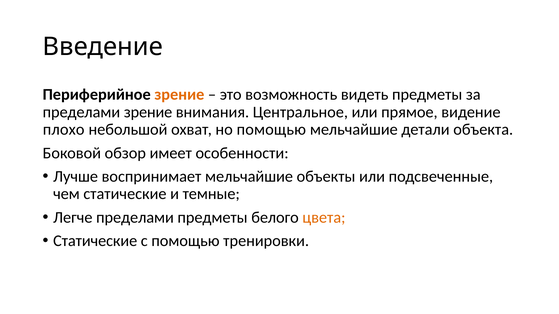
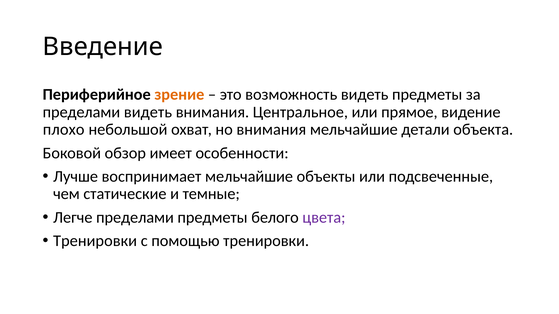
пределами зрение: зрение -> видеть
но помощью: помощью -> внимания
цвета colour: orange -> purple
Статические at (95, 241): Статические -> Тренировки
